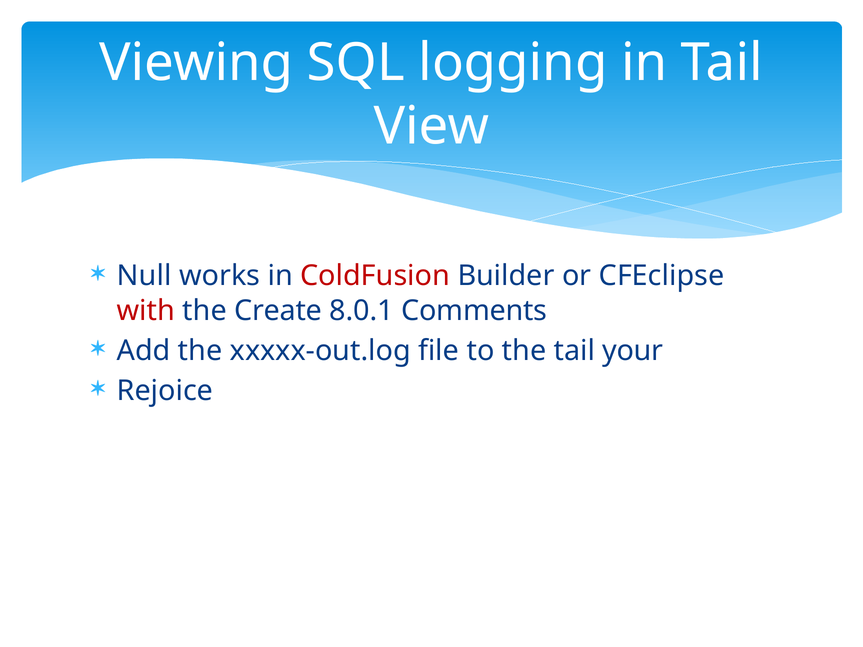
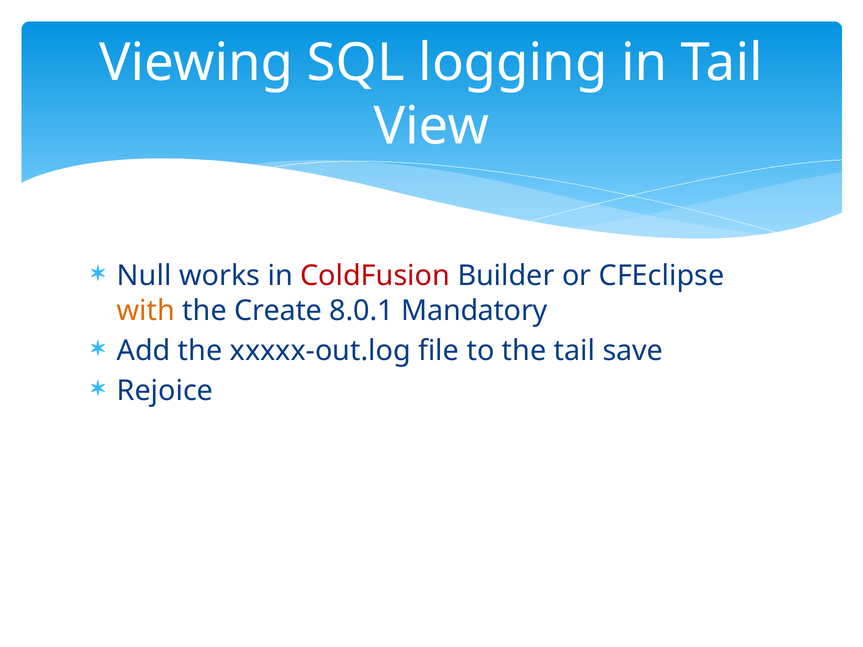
with colour: red -> orange
Comments: Comments -> Mandatory
your: your -> save
